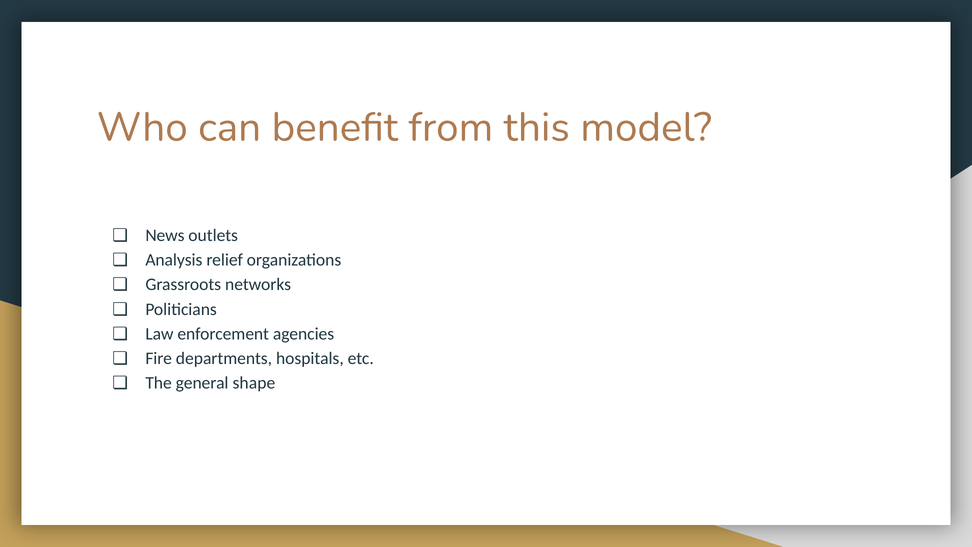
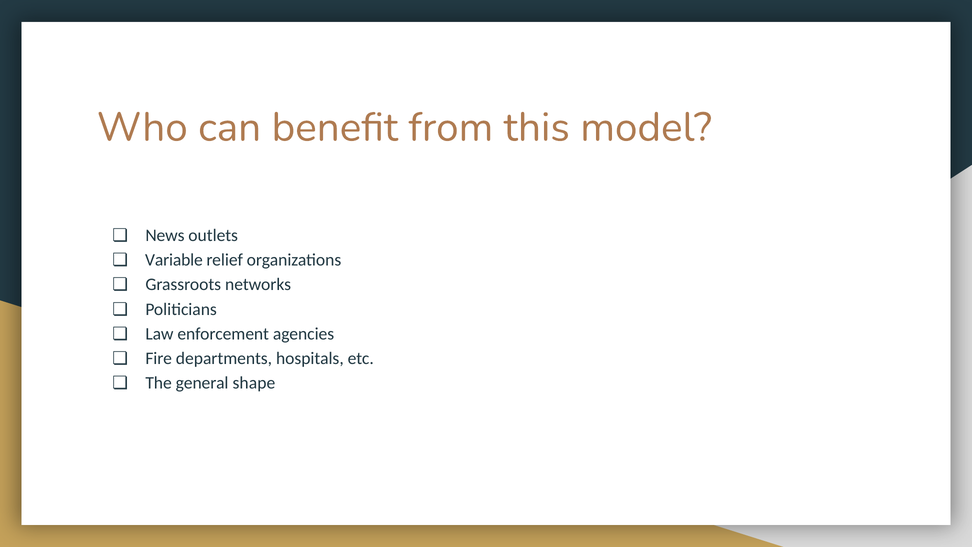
Analysis: Analysis -> Variable
